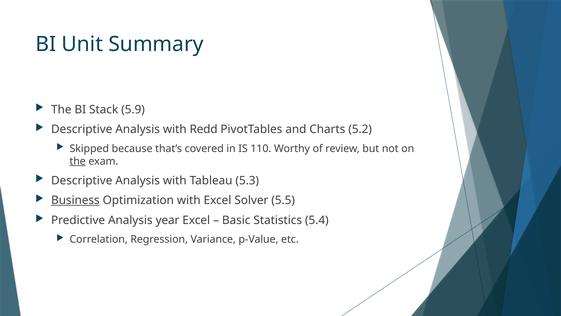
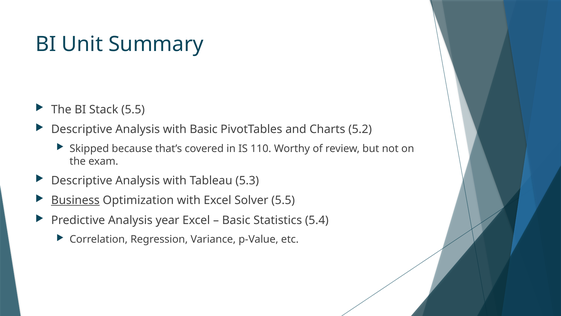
Stack 5.9: 5.9 -> 5.5
with Redd: Redd -> Basic
the at (78, 161) underline: present -> none
